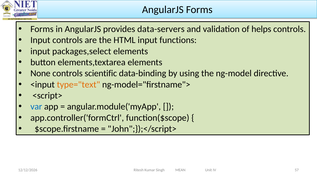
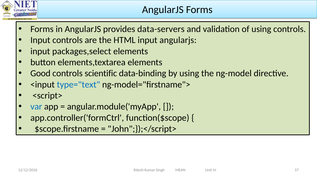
of helps: helps -> using
input functions: functions -> angularjs
None: None -> Good
type="text colour: orange -> blue
